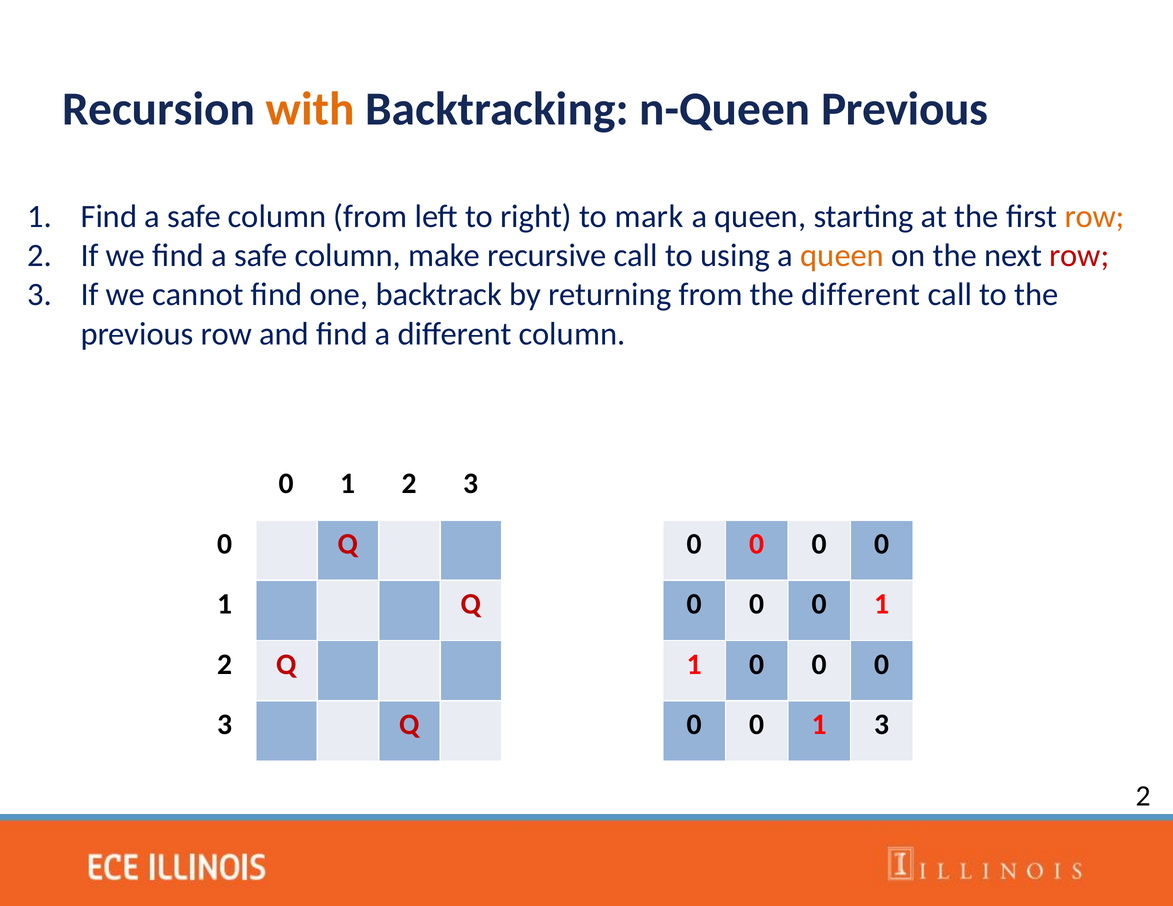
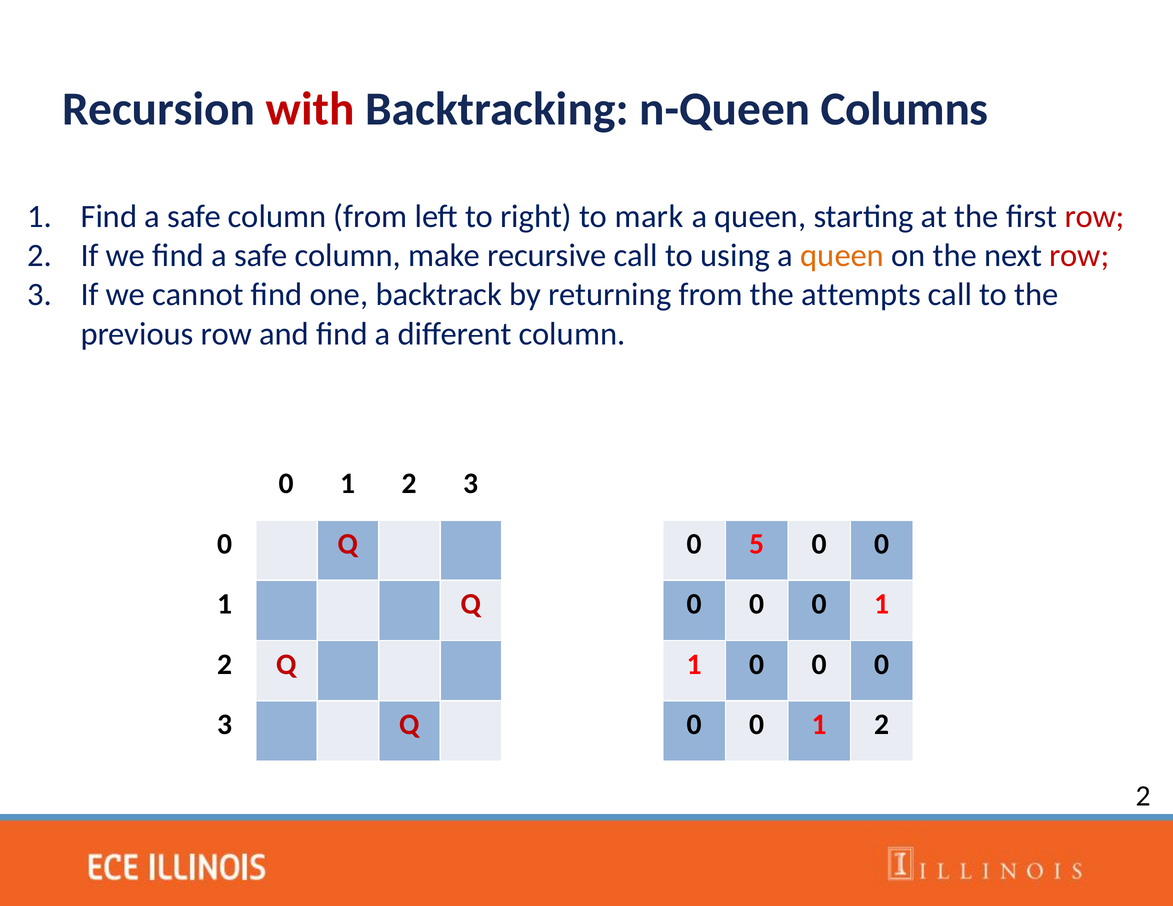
with colour: orange -> red
n-Queen Previous: Previous -> Columns
row at (1094, 217) colour: orange -> red
the different: different -> attempts
0 at (757, 544): 0 -> 5
0 0 1 3: 3 -> 2
